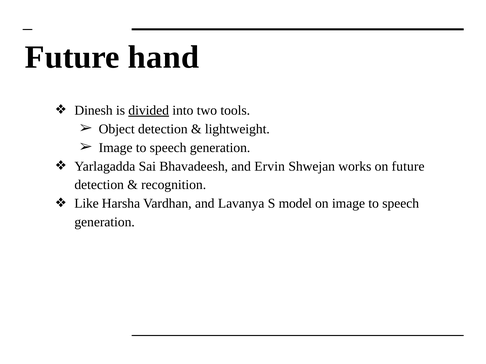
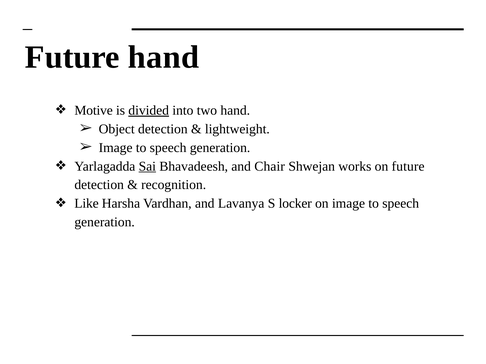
Dinesh: Dinesh -> Motive
two tools: tools -> hand
Sai underline: none -> present
Ervin: Ervin -> Chair
model: model -> locker
